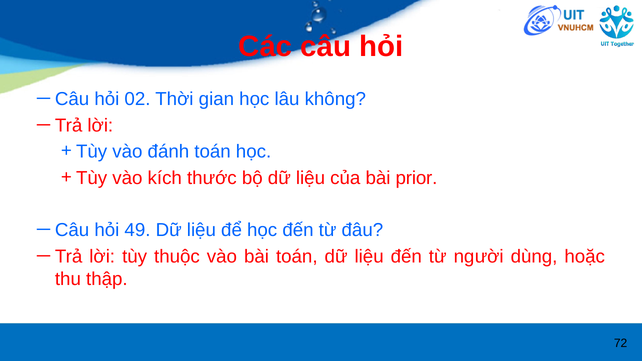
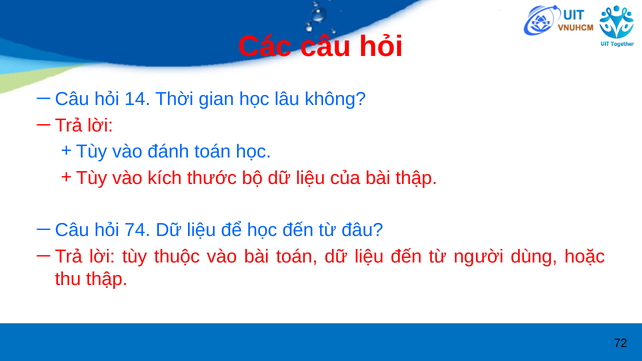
02: 02 -> 14
bài prior: prior -> thập
49: 49 -> 74
